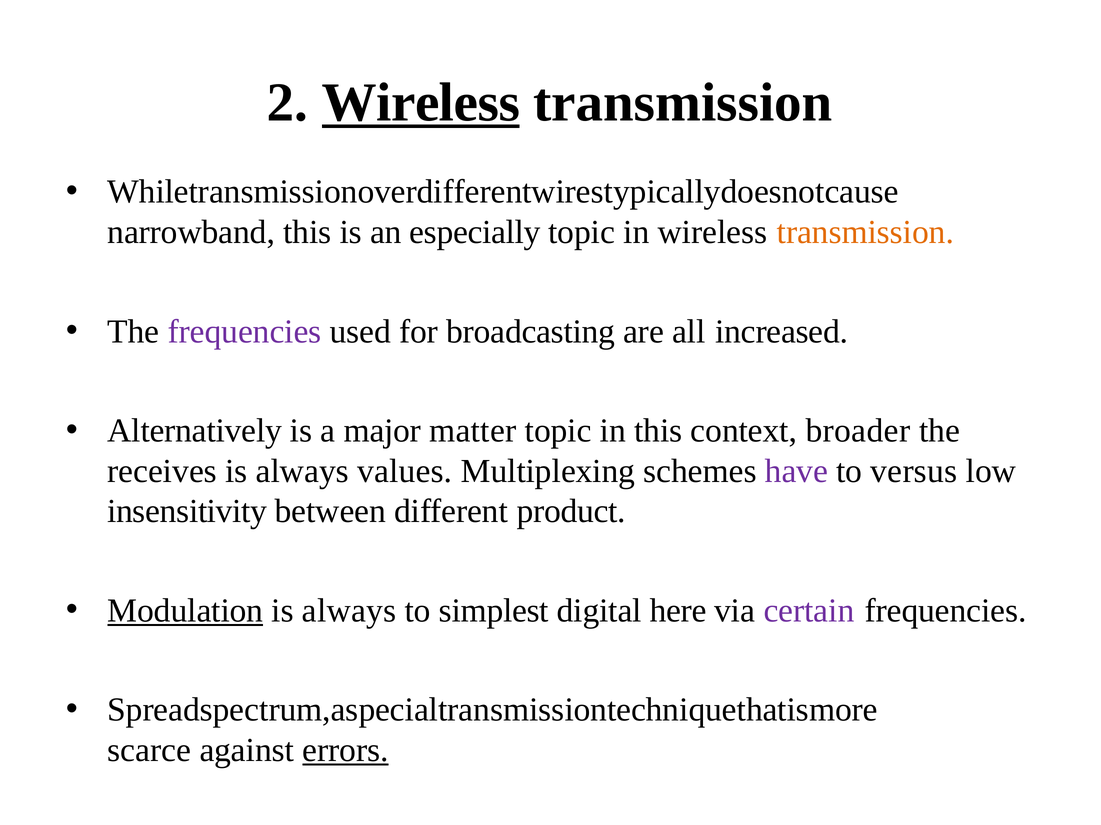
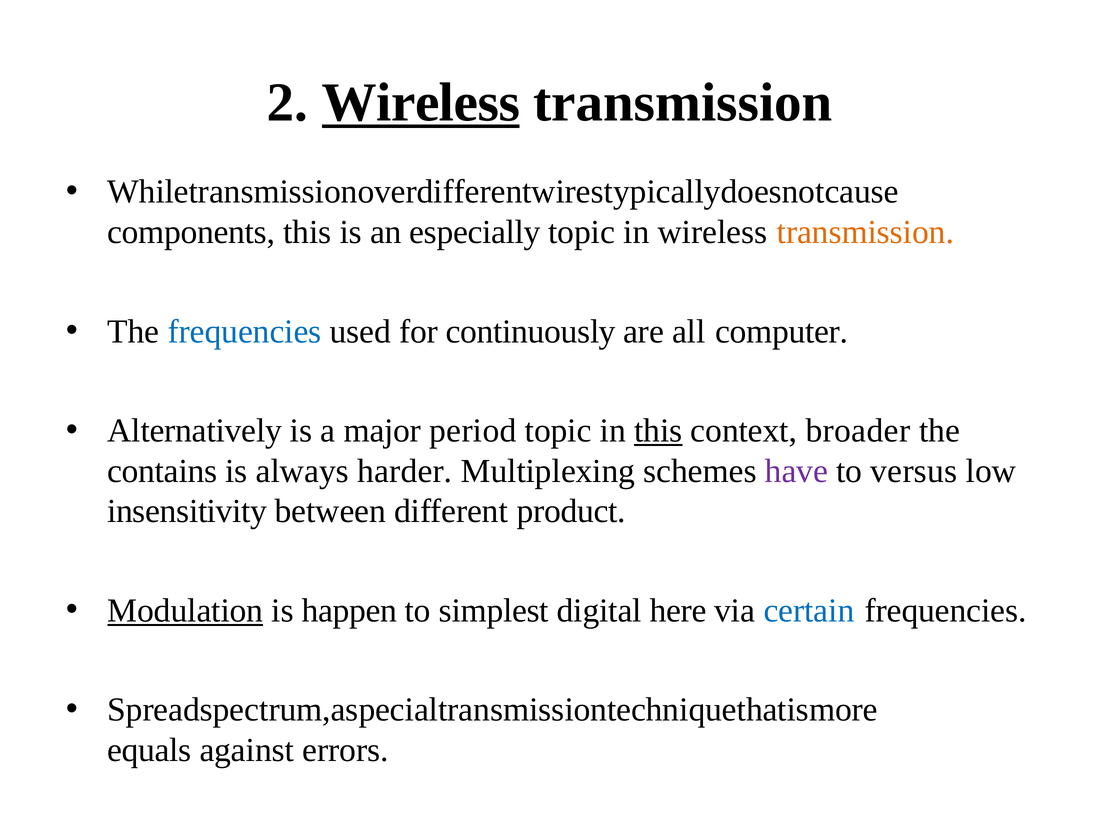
narrowband: narrowband -> components
frequencies at (245, 332) colour: purple -> blue
broadcasting: broadcasting -> continuously
increased: increased -> computer
matter: matter -> period
this at (658, 431) underline: none -> present
receives: receives -> contains
values: values -> harder
always at (349, 611): always -> happen
certain colour: purple -> blue
scarce: scarce -> equals
errors underline: present -> none
